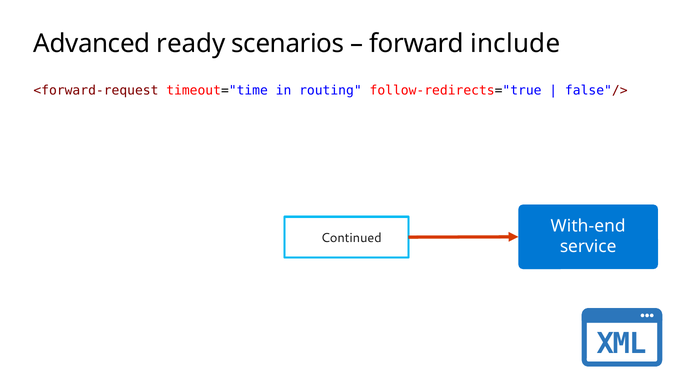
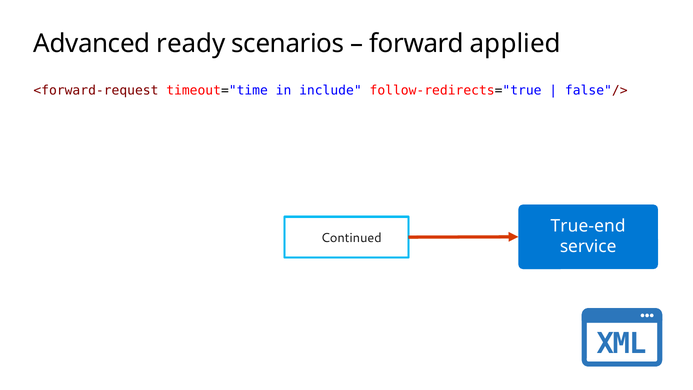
include: include -> applied
routing: routing -> include
With-end: With-end -> True-end
